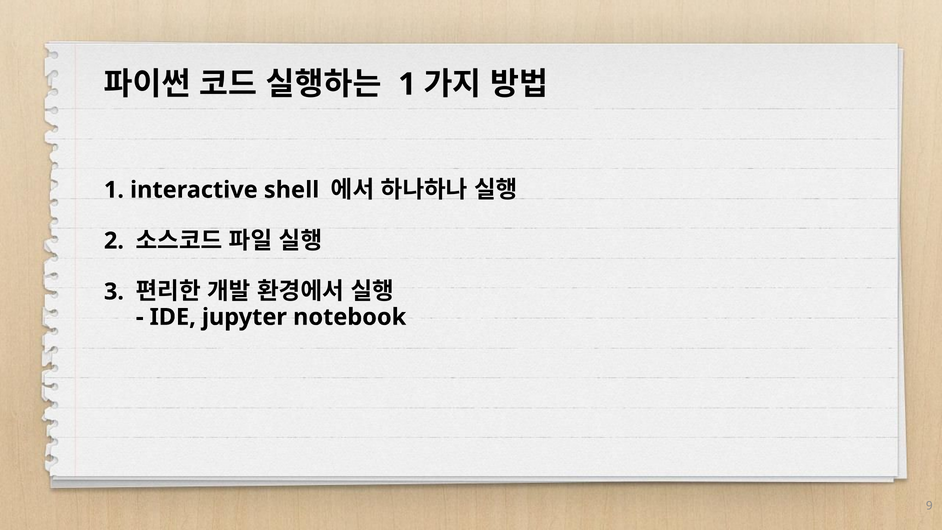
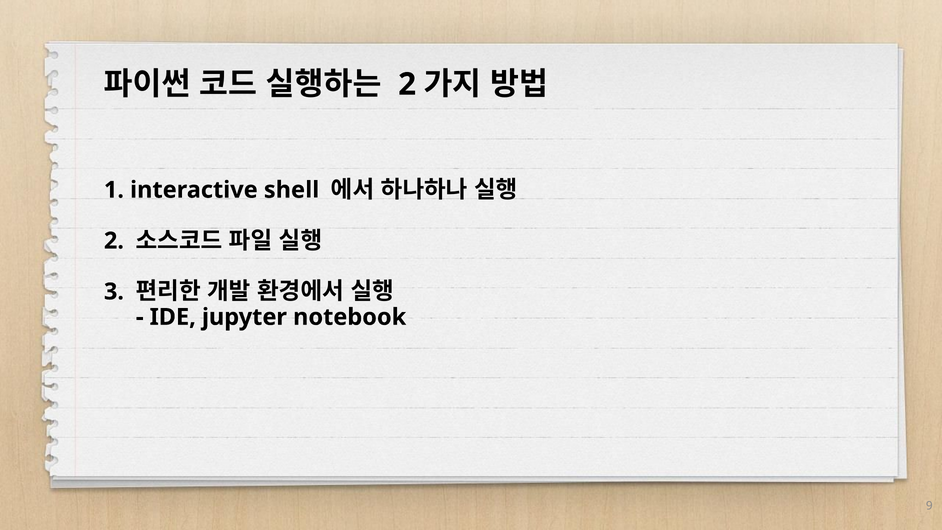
1 at (407, 84): 1 -> 2
